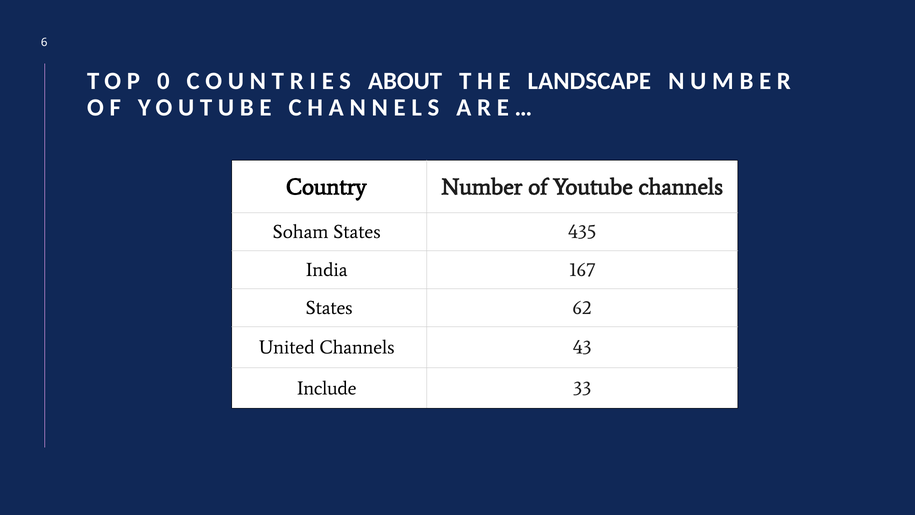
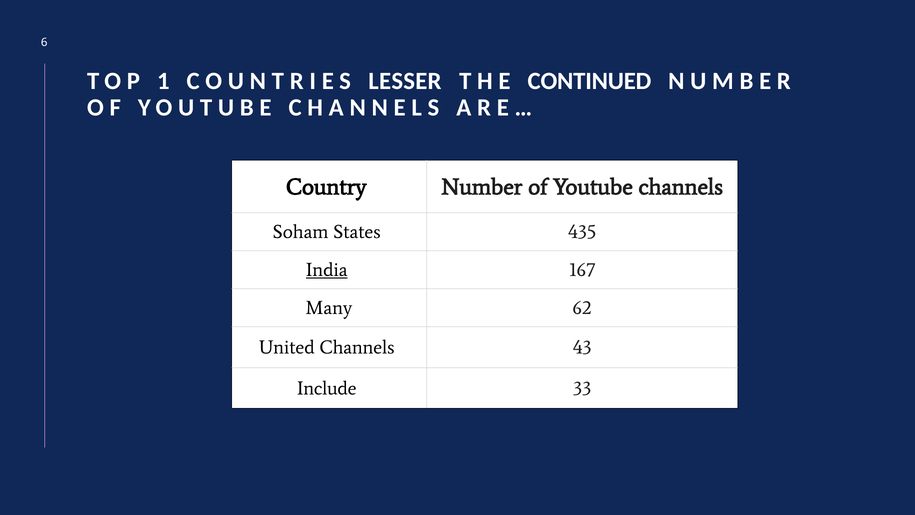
0: 0 -> 1
ABOUT: ABOUT -> LESSER
LANDSCAPE: LANDSCAPE -> CONTINUED
India underline: none -> present
States at (329, 308): States -> Many
